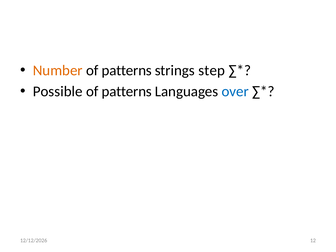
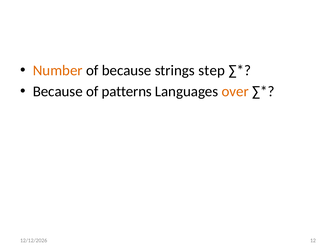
patterns at (127, 70): patterns -> because
Possible at (58, 91): Possible -> Because
over colour: blue -> orange
